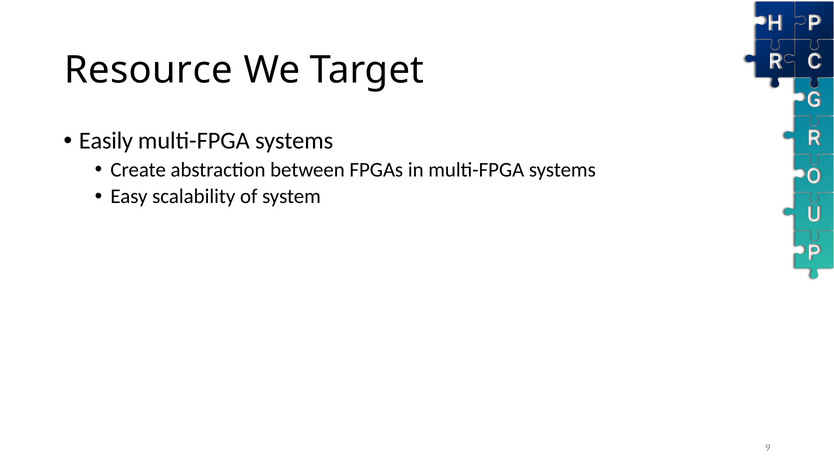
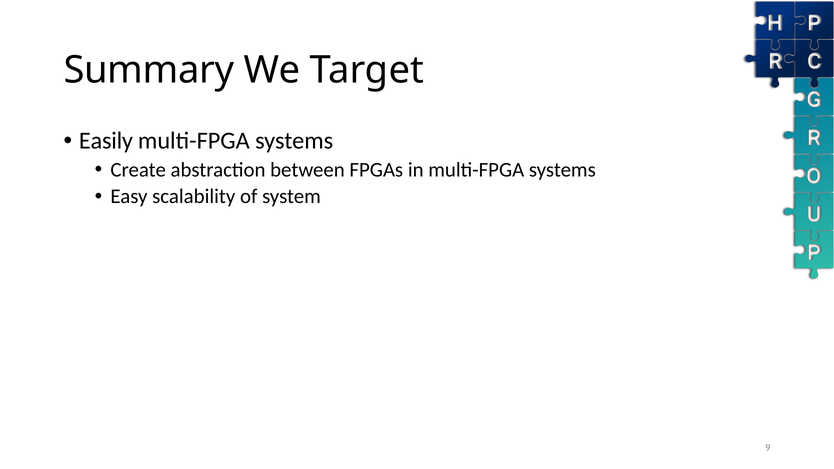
Resource: Resource -> Summary
